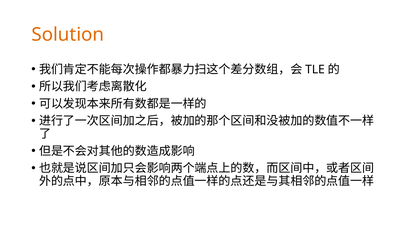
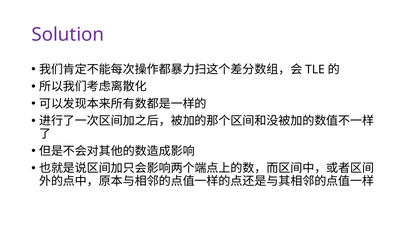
Solution colour: orange -> purple
